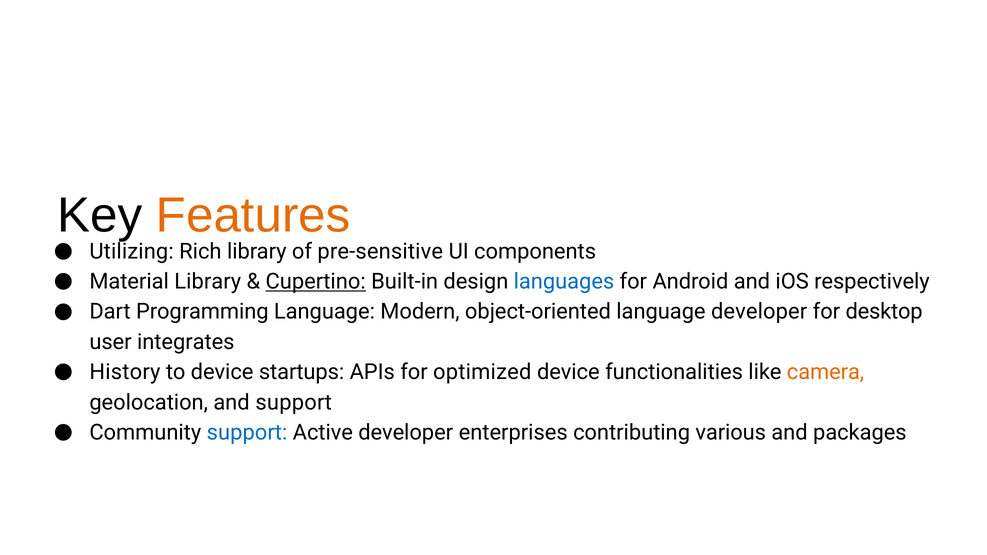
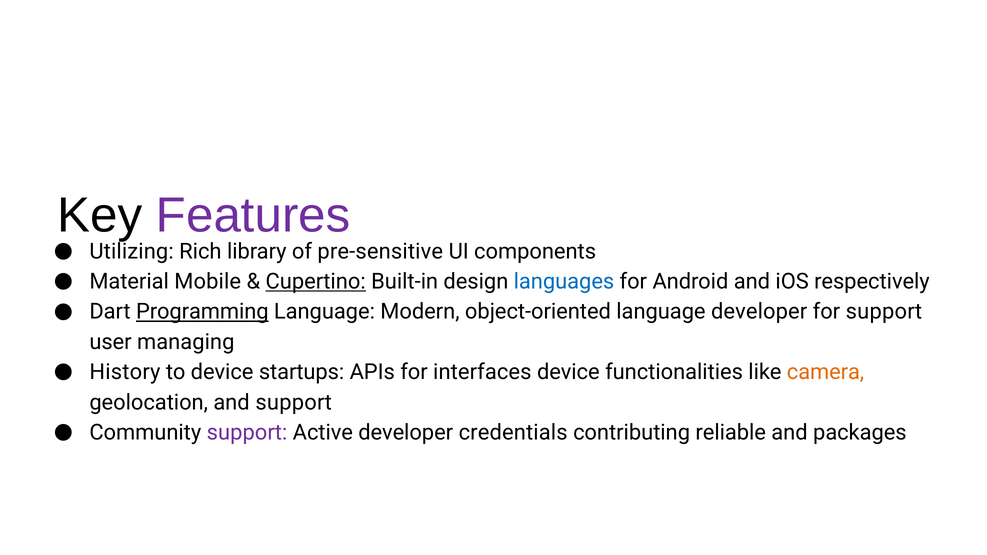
Features colour: orange -> purple
Material Library: Library -> Mobile
Programming underline: none -> present
for desktop: desktop -> support
integrates: integrates -> managing
optimized: optimized -> interfaces
support at (247, 433) colour: blue -> purple
enterprises: enterprises -> credentials
various: various -> reliable
